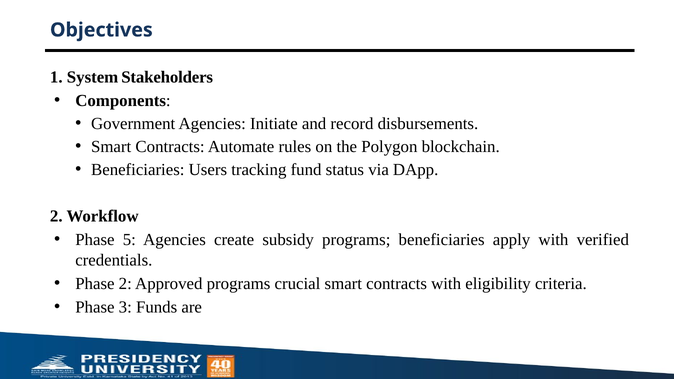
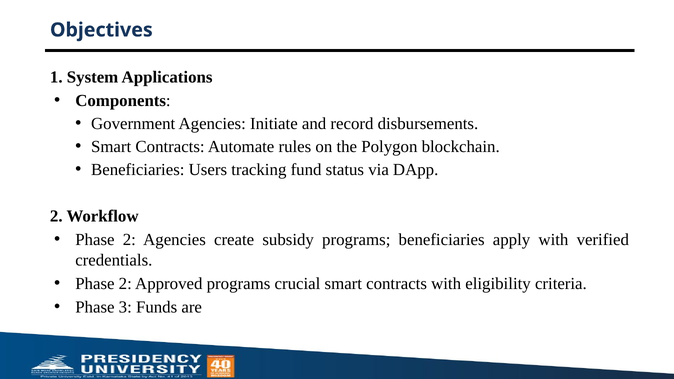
Stakeholders: Stakeholders -> Applications
5 at (129, 240): 5 -> 2
